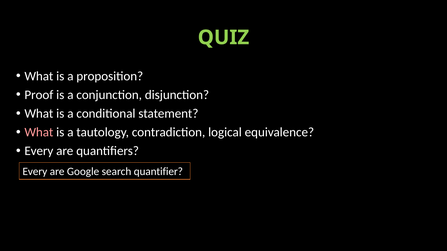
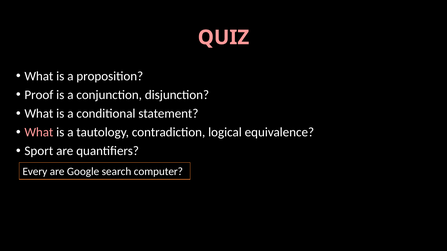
QUIZ colour: light green -> pink
Every at (39, 151): Every -> Sport
quantifier: quantifier -> computer
